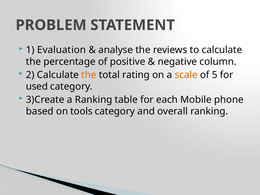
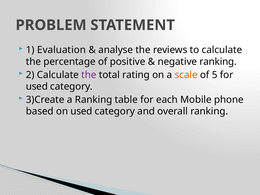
negative column: column -> ranking
the at (89, 75) colour: orange -> purple
on tools: tools -> used
